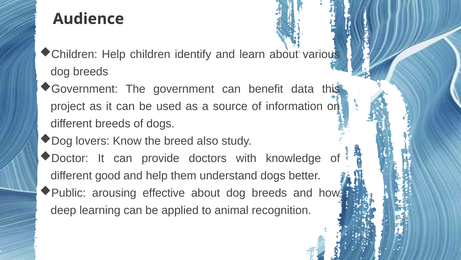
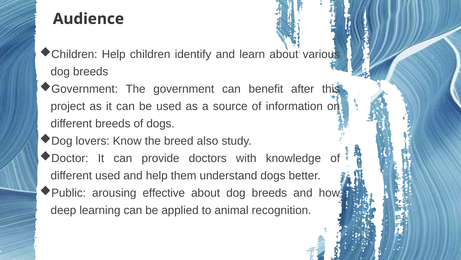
data: data -> after
different good: good -> used
